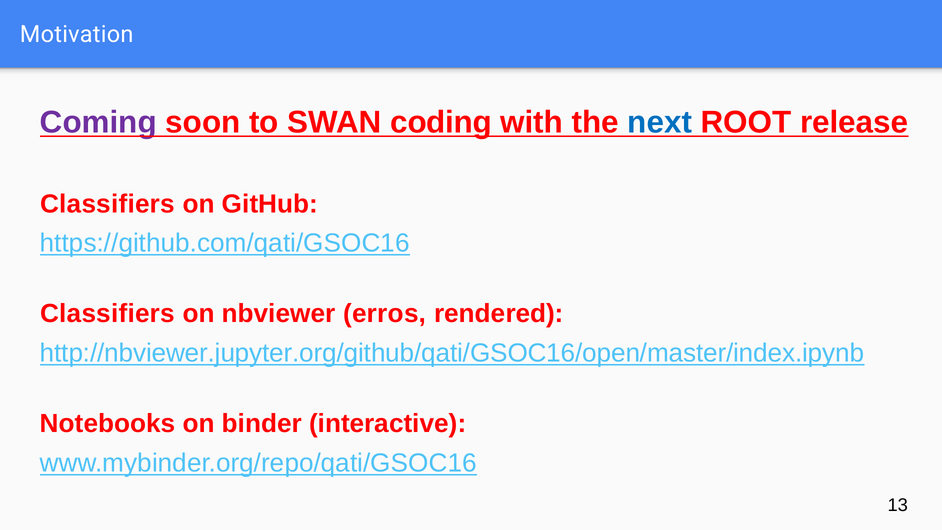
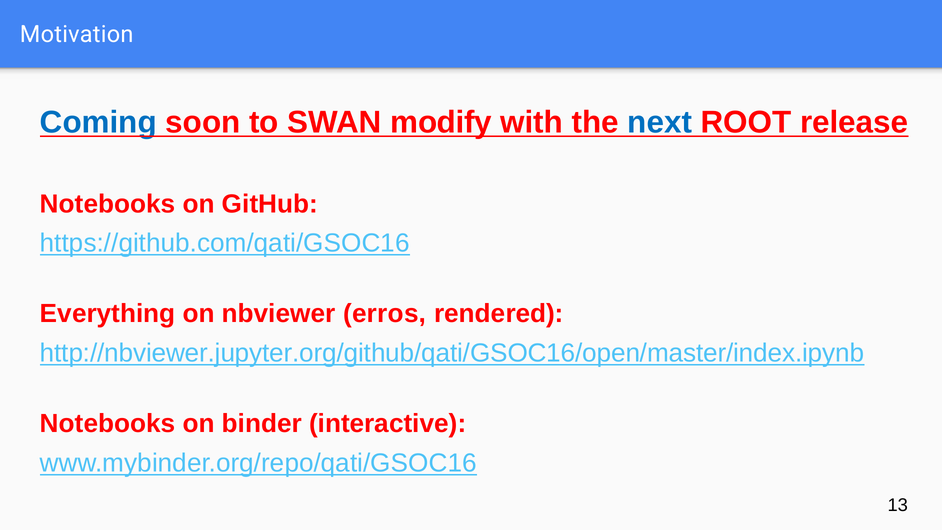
Coming colour: purple -> blue
coding: coding -> modify
Classifiers at (108, 204): Classifiers -> Notebooks
Classifiers at (108, 314): Classifiers -> Everything
